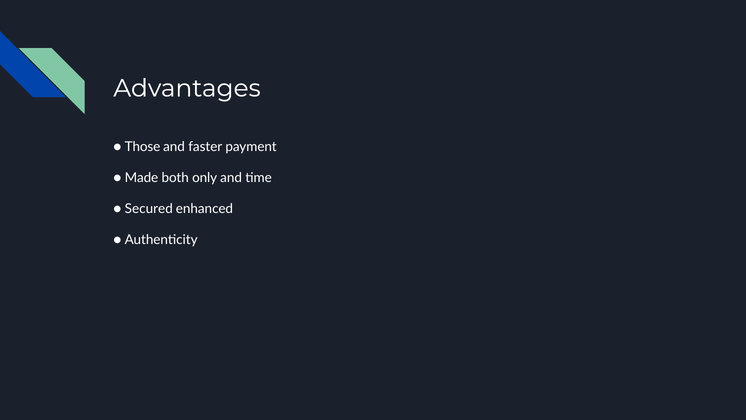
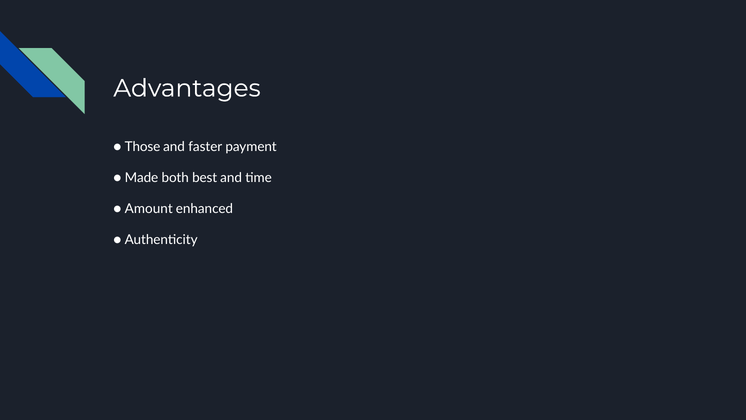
only: only -> best
Secured: Secured -> Amount
